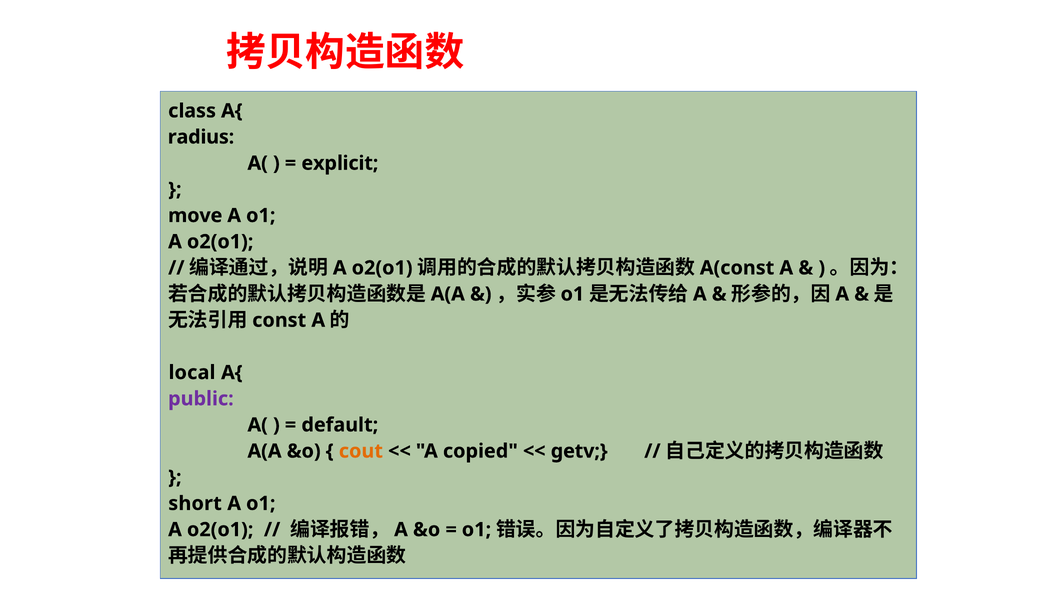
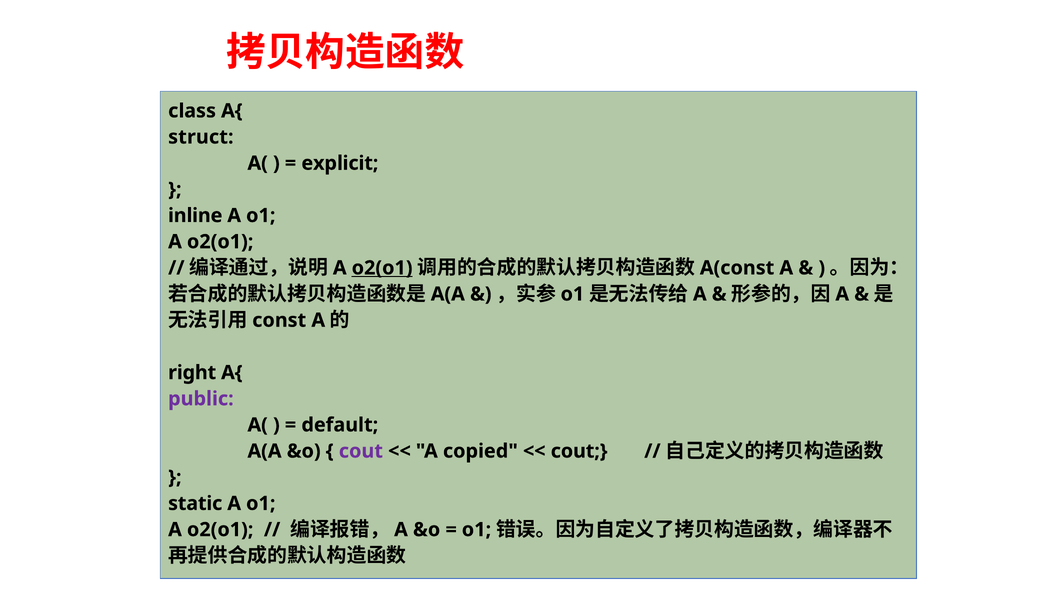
radius: radius -> struct
move: move -> inline
o2(o1 at (382, 268) underline: none -> present
local: local -> right
cout at (361, 451) colour: orange -> purple
getv at (579, 451): getv -> cout
short: short -> static
